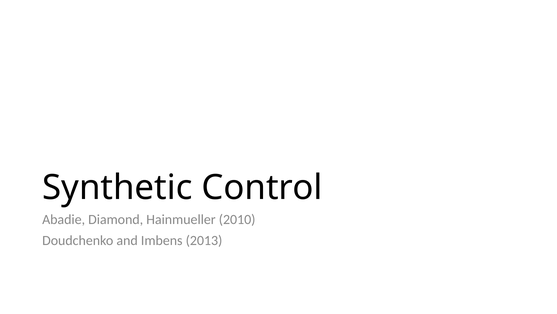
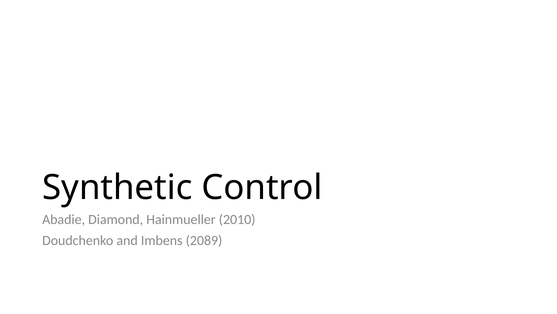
2013: 2013 -> 2089
